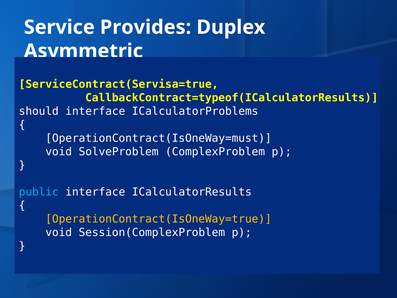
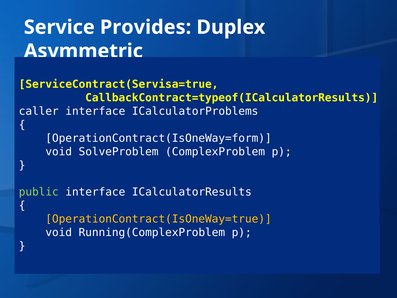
should: should -> caller
OperationContract(IsOneWay=must: OperationContract(IsOneWay=must -> OperationContract(IsOneWay=form
public colour: light blue -> light green
Session(ComplexProblem: Session(ComplexProblem -> Running(ComplexProblem
